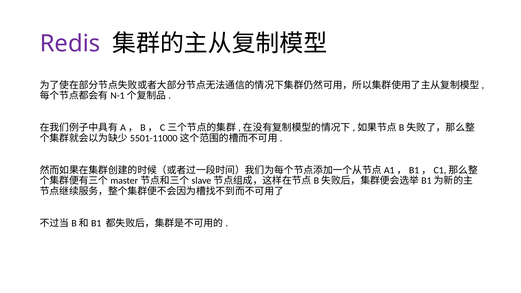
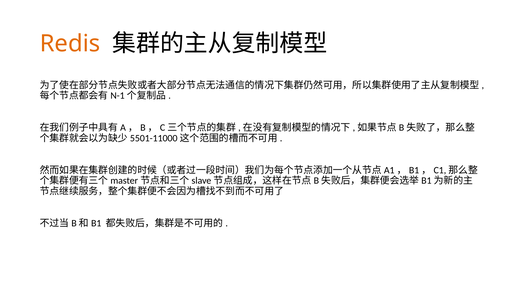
Redis colour: purple -> orange
